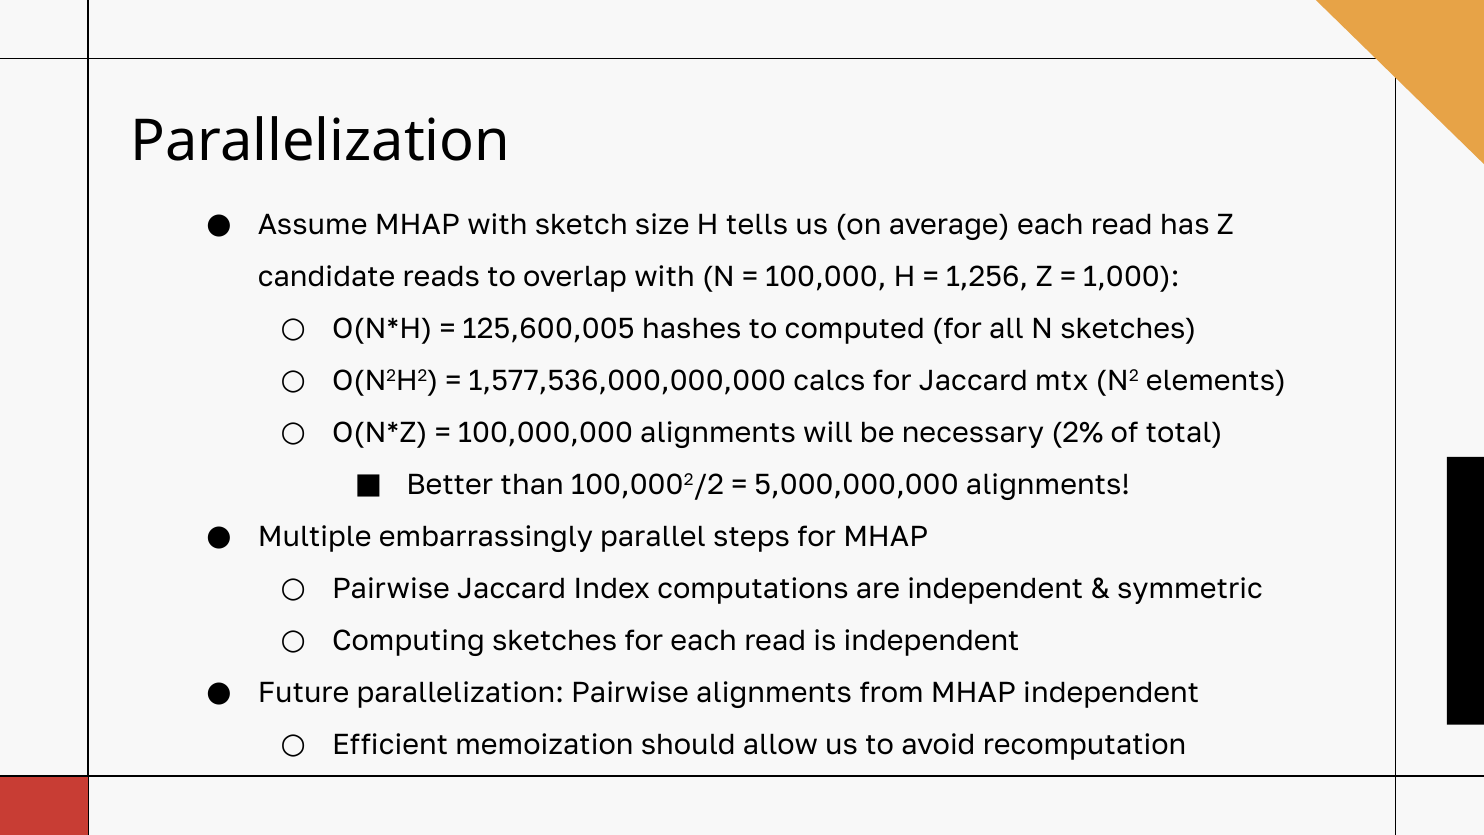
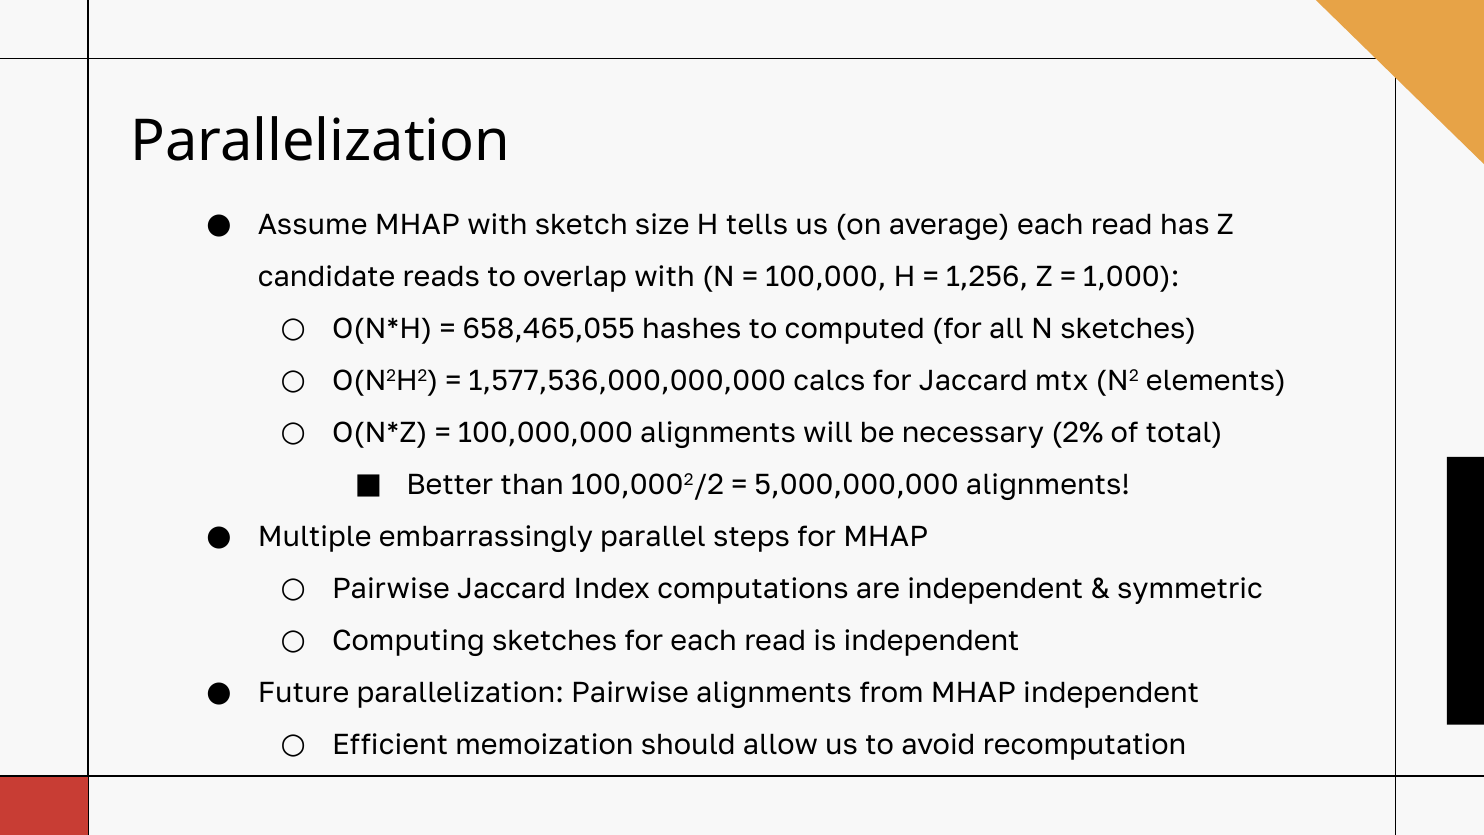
125,600,005: 125,600,005 -> 658,465,055
